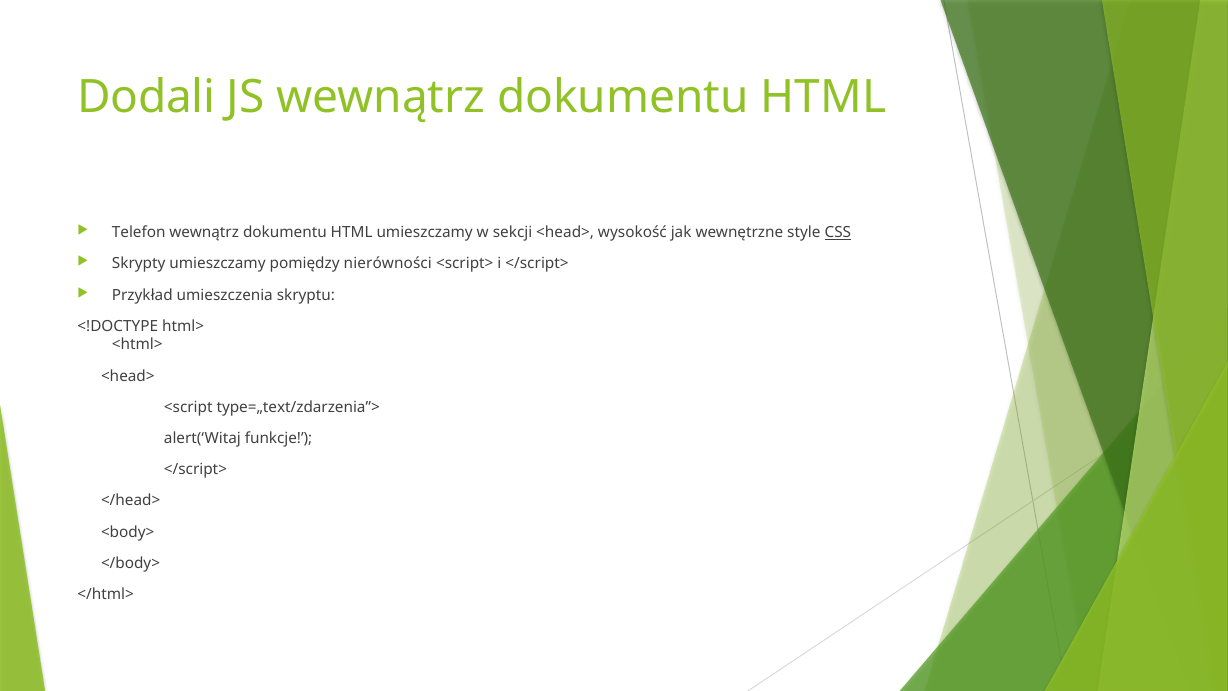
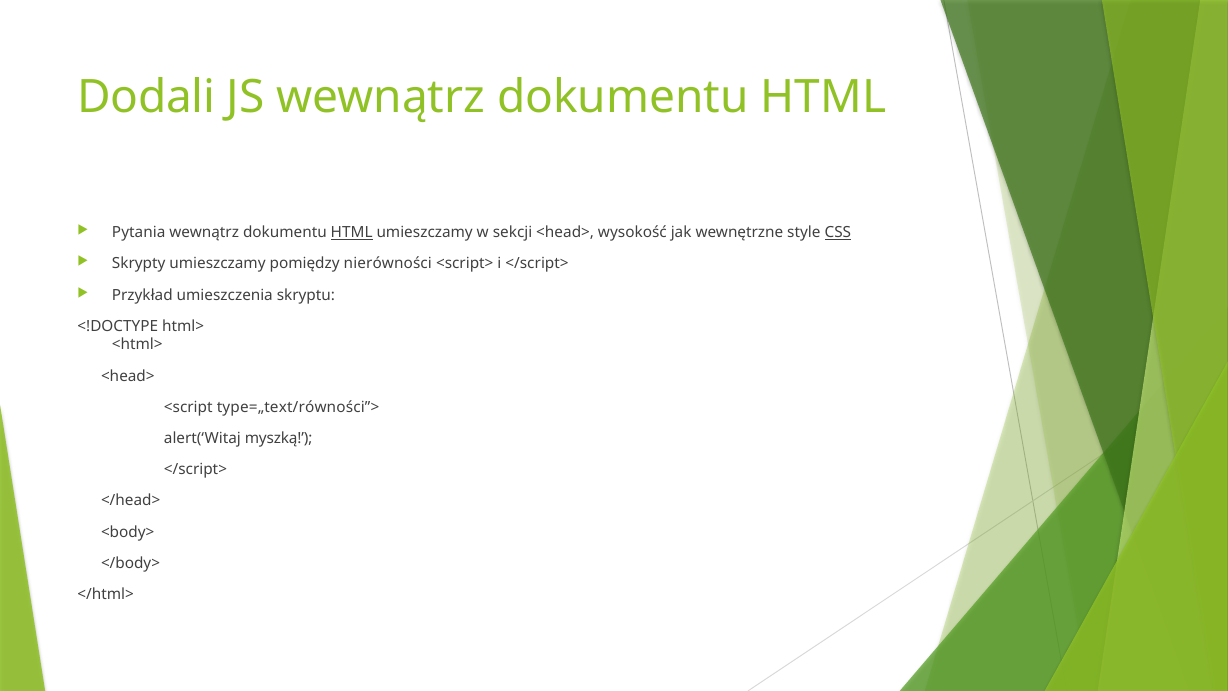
Telefon: Telefon -> Pytania
HTML at (352, 233) underline: none -> present
type=„text/zdarzenia”>: type=„text/zdarzenia”> -> type=„text/równości”>
funkcje: funkcje -> myszką
